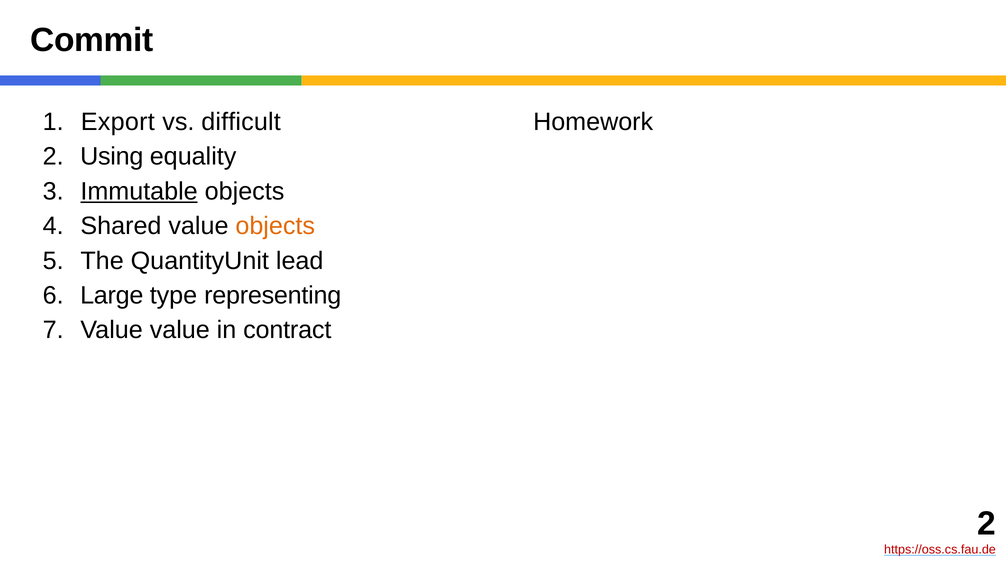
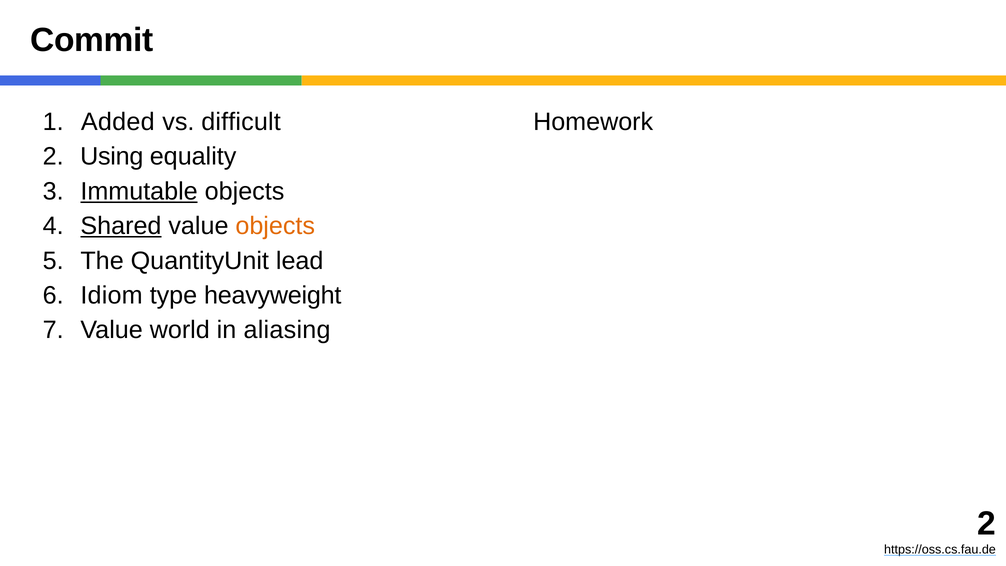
Export: Export -> Added
Shared underline: none -> present
Large: Large -> Idiom
representing: representing -> heavyweight
Value value: value -> world
contract: contract -> aliasing
https://oss.cs.fau.de colour: red -> black
